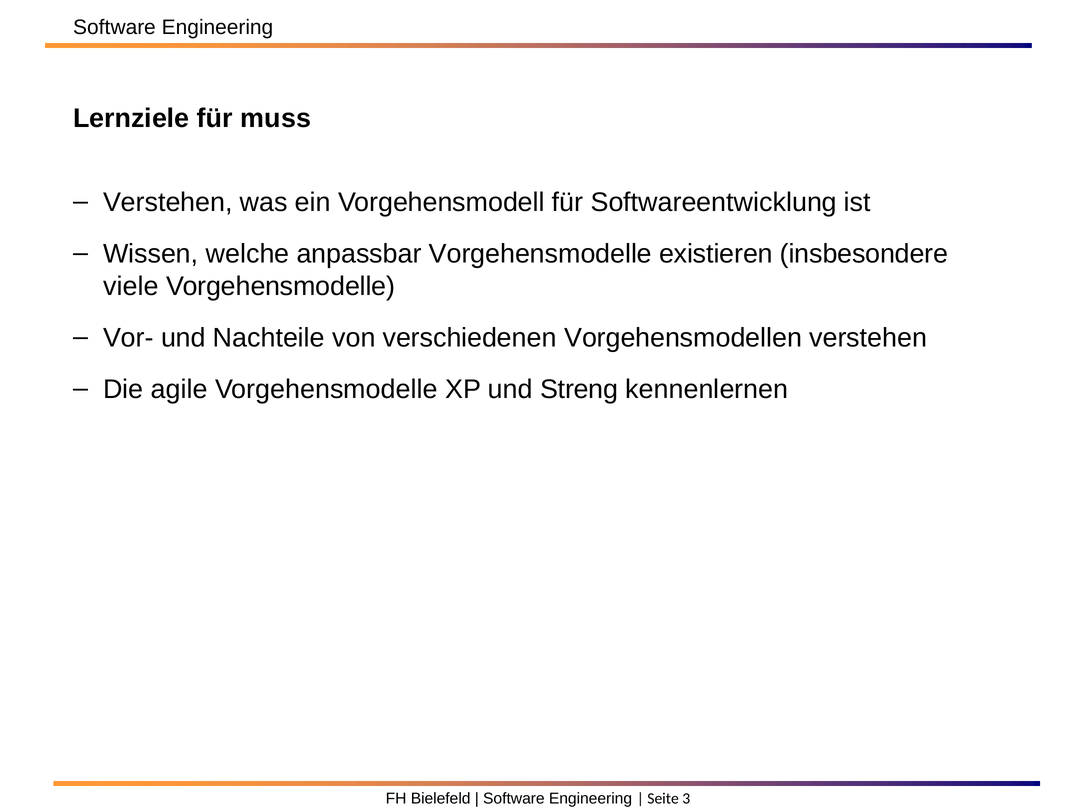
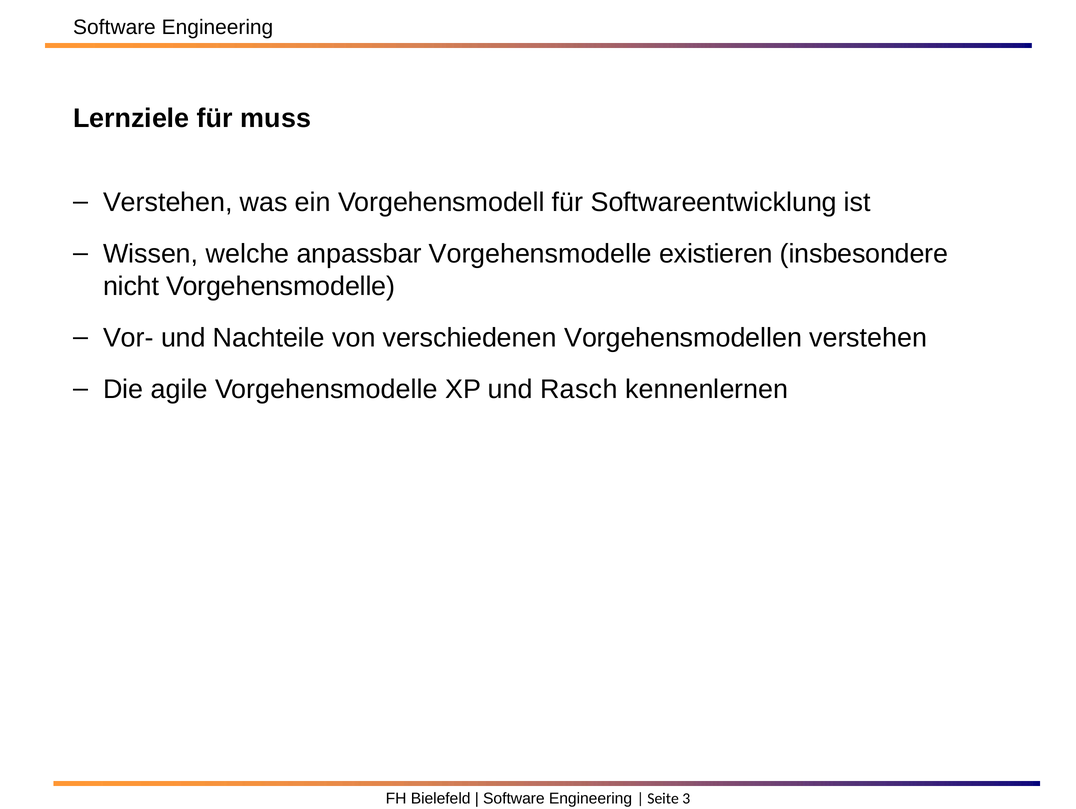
viele: viele -> nicht
Streng: Streng -> Rasch
